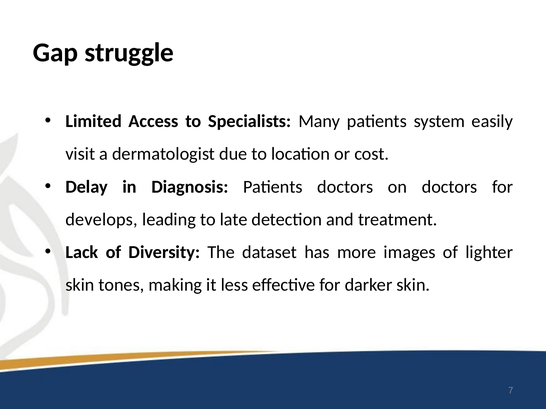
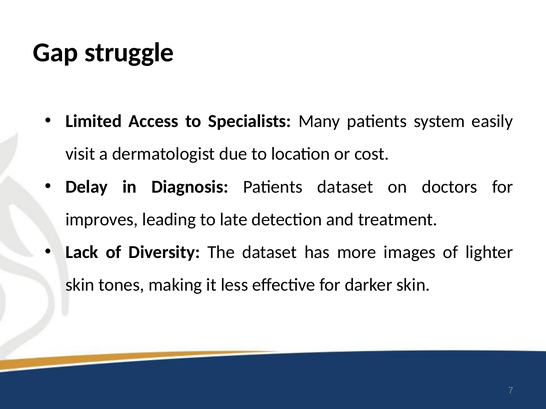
Patients doctors: doctors -> dataset
develops: develops -> improves
